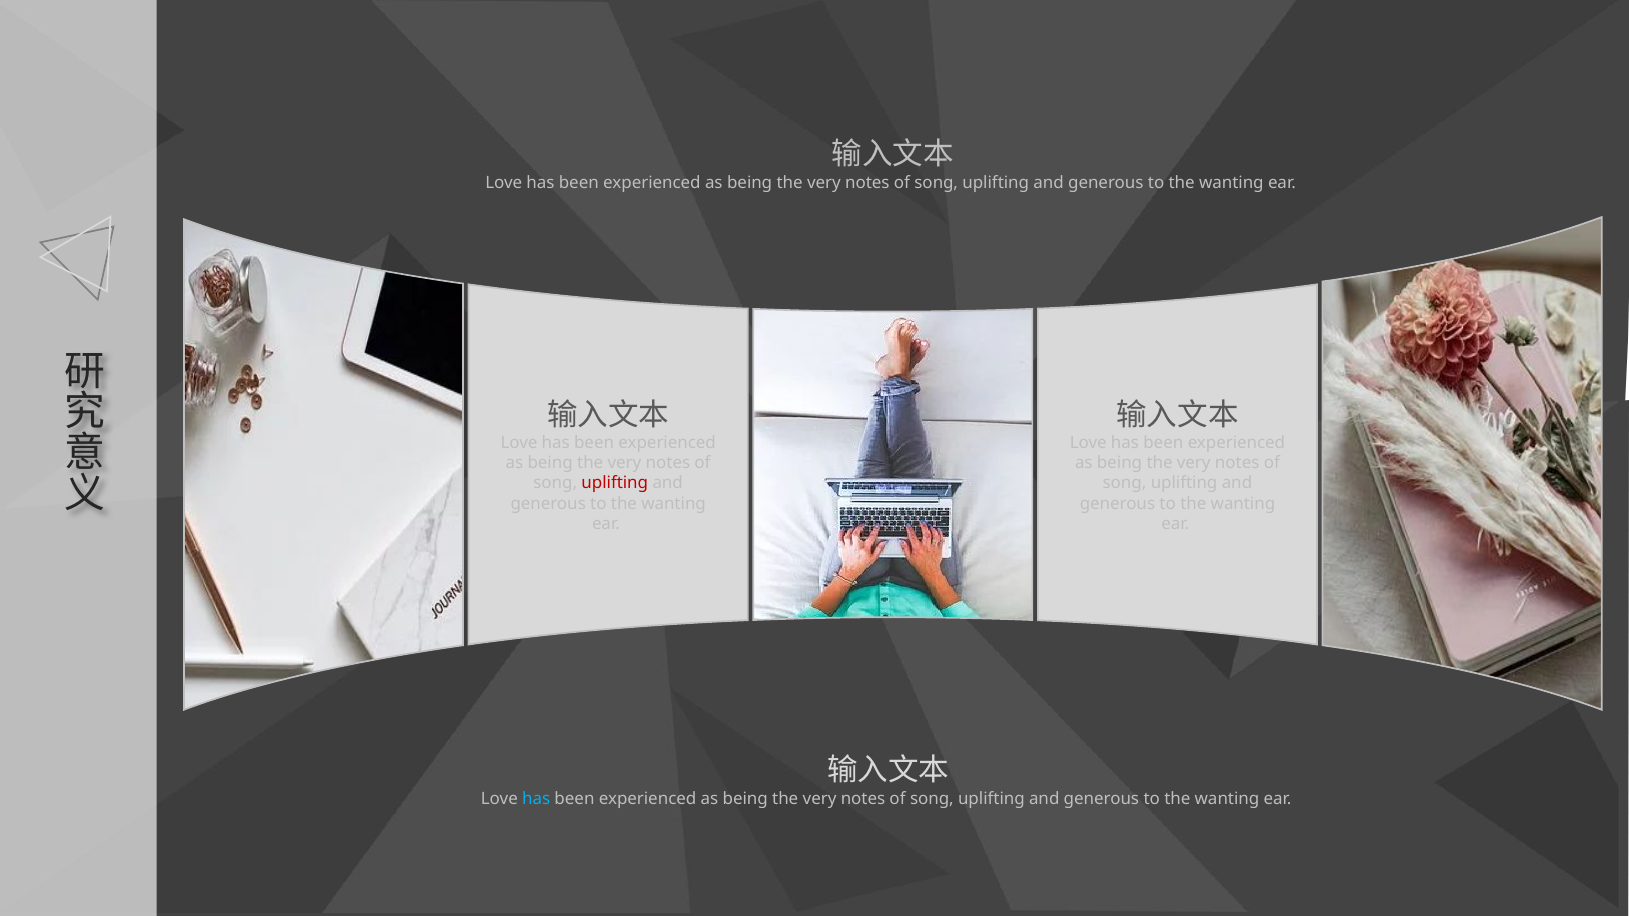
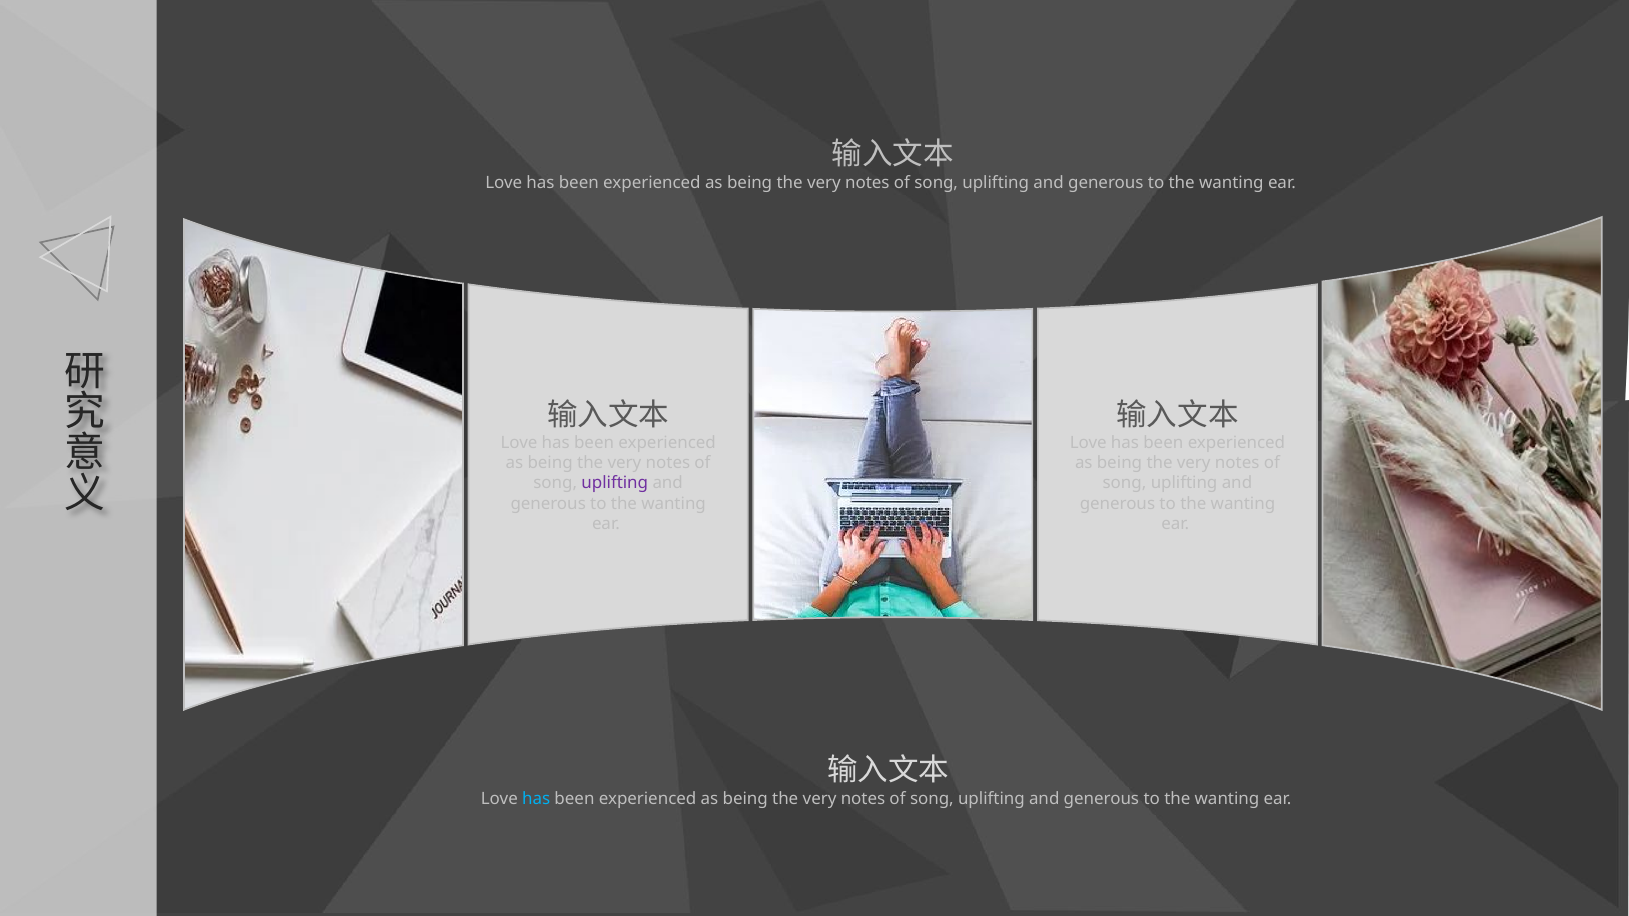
uplifting at (615, 484) colour: red -> purple
